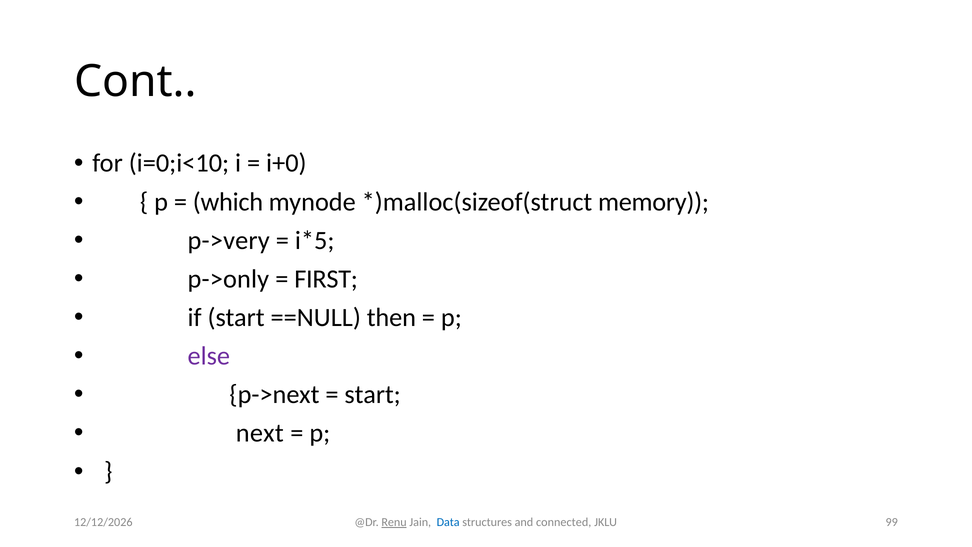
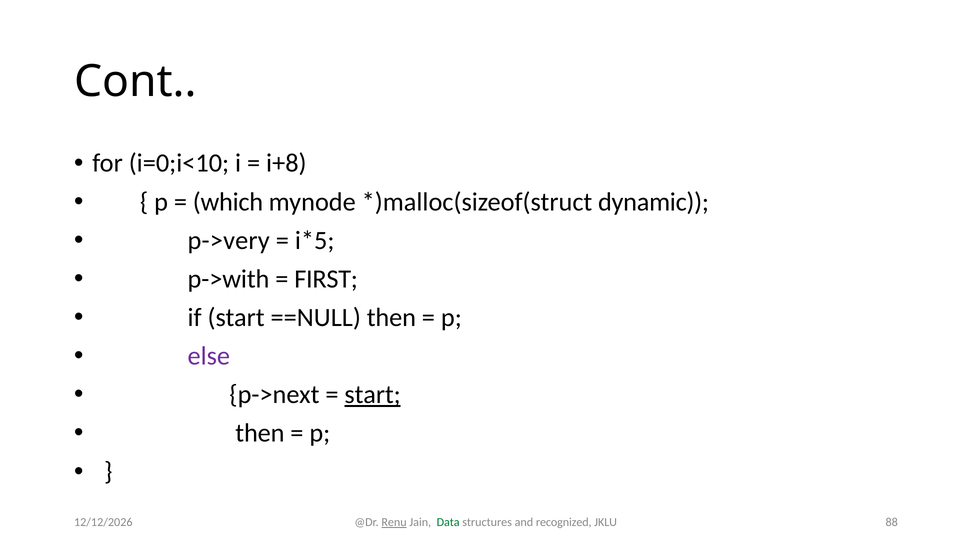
i+0: i+0 -> i+8
memory: memory -> dynamic
p->only: p->only -> p->with
start at (373, 394) underline: none -> present
next at (260, 433): next -> then
Data colour: blue -> green
connected: connected -> recognized
99: 99 -> 88
